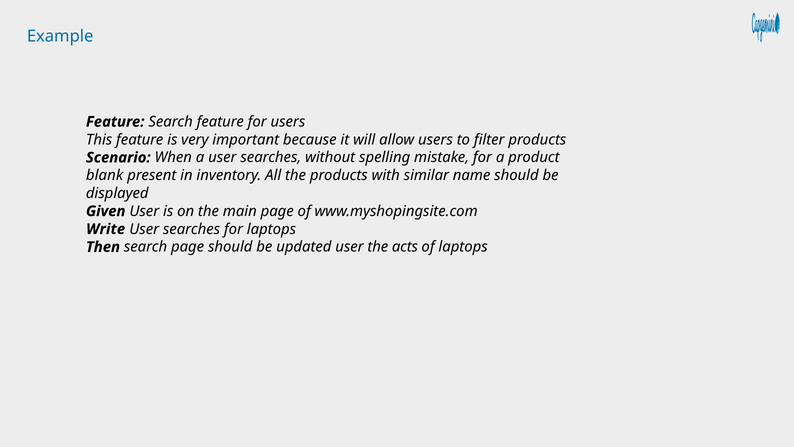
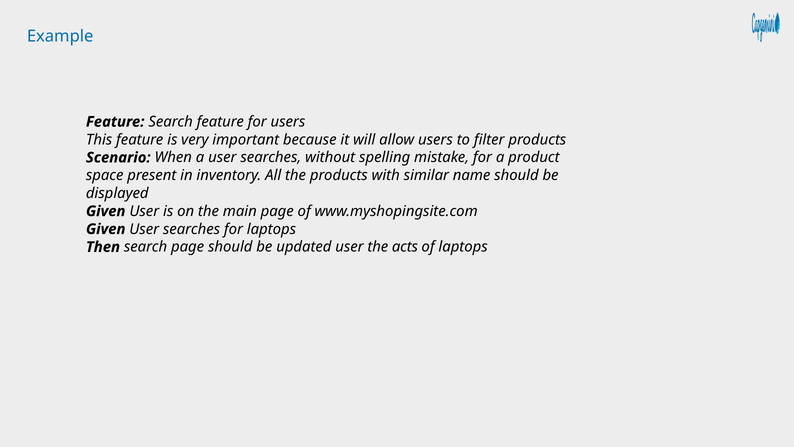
blank: blank -> space
Write at (106, 229): Write -> Given
